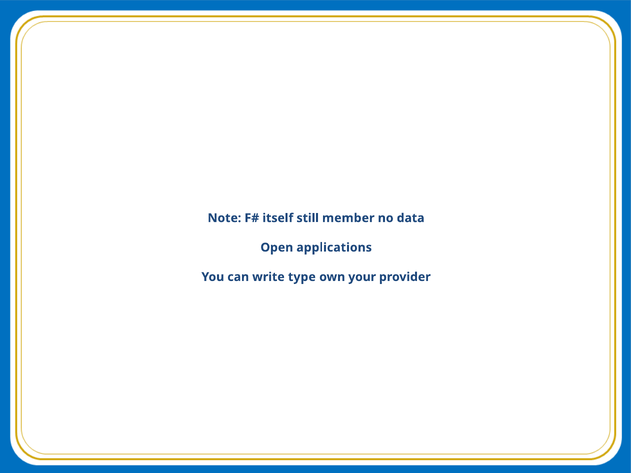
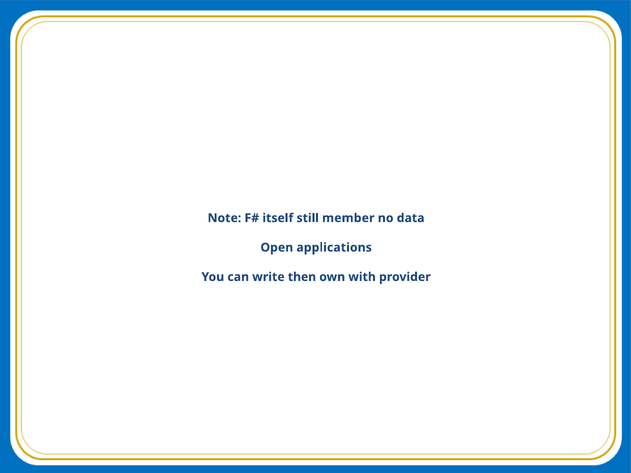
type: type -> then
your: your -> with
